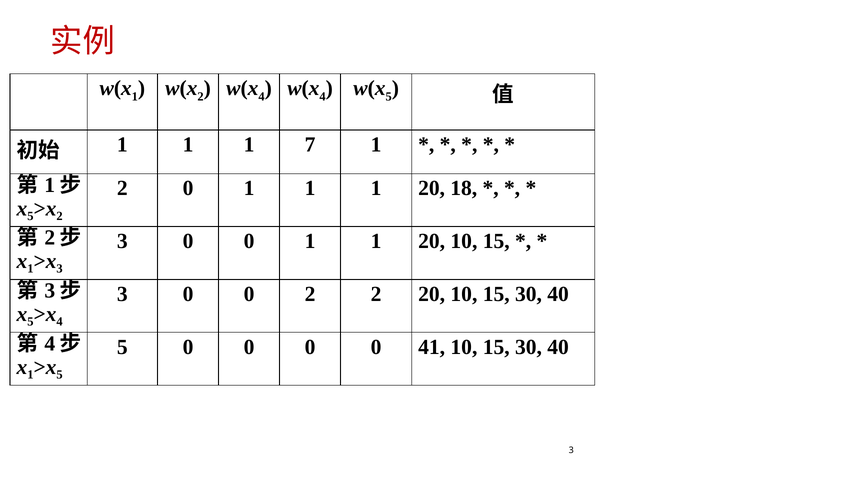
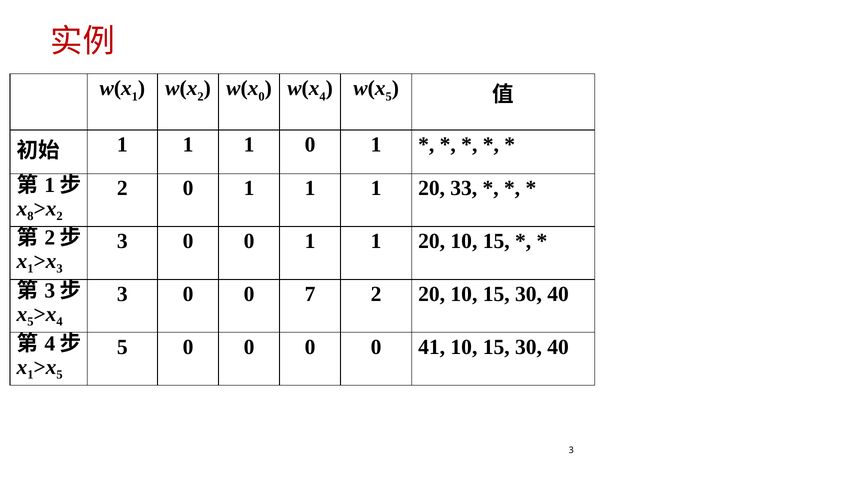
4 at (262, 97): 4 -> 0
1 7: 7 -> 0
18: 18 -> 33
5 at (30, 216): 5 -> 8
0 2: 2 -> 7
